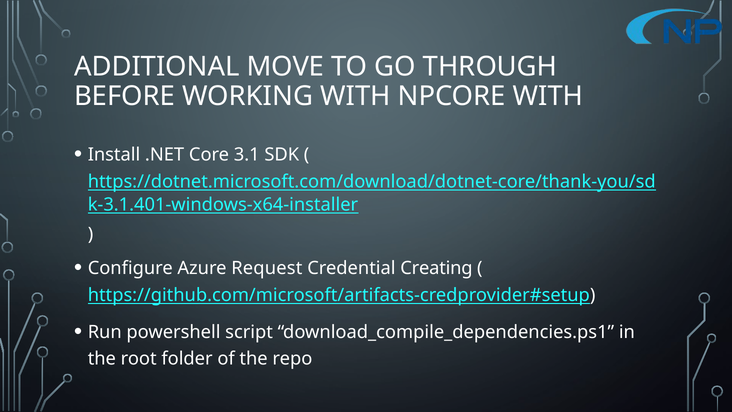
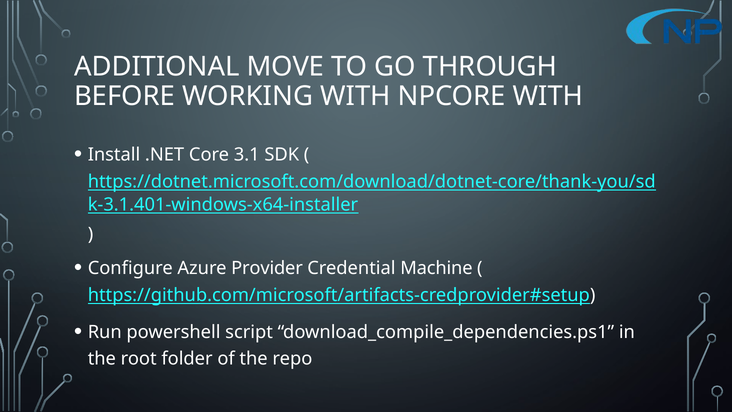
Request: Request -> Provider
Creating: Creating -> Machine
